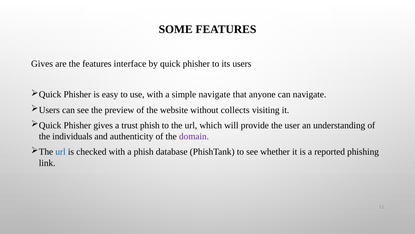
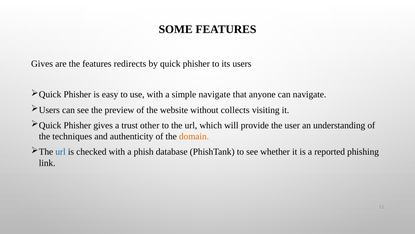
interface: interface -> redirects
trust phish: phish -> other
individuals: individuals -> techniques
domain colour: purple -> orange
